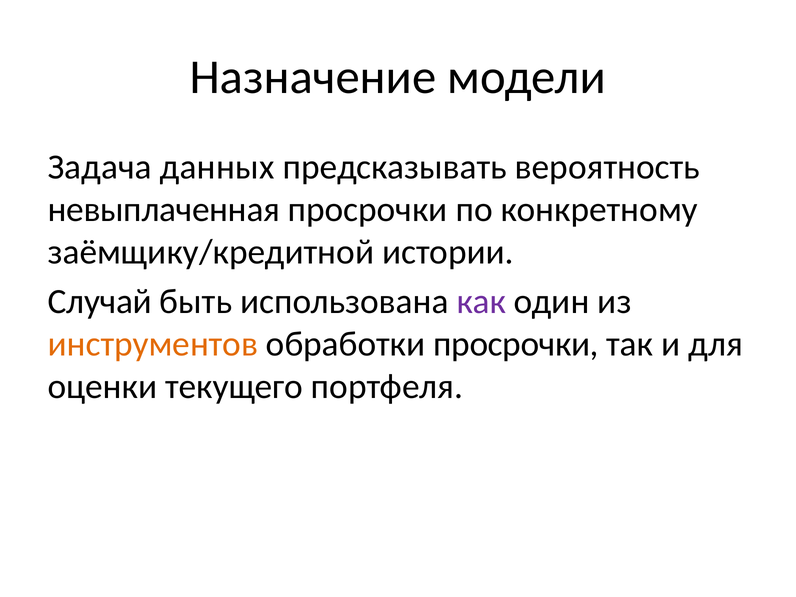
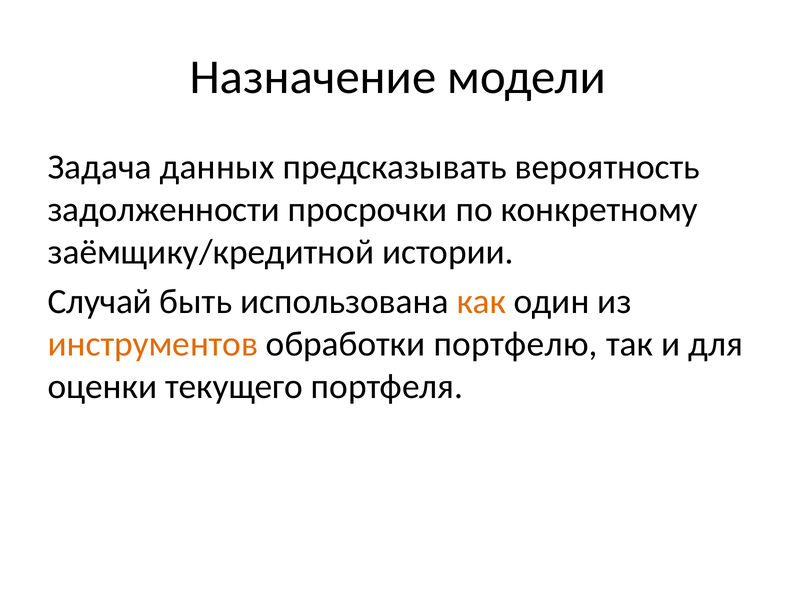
невыплаченная: невыплаченная -> задолженности
как colour: purple -> orange
обработки просрочки: просрочки -> портфелю
